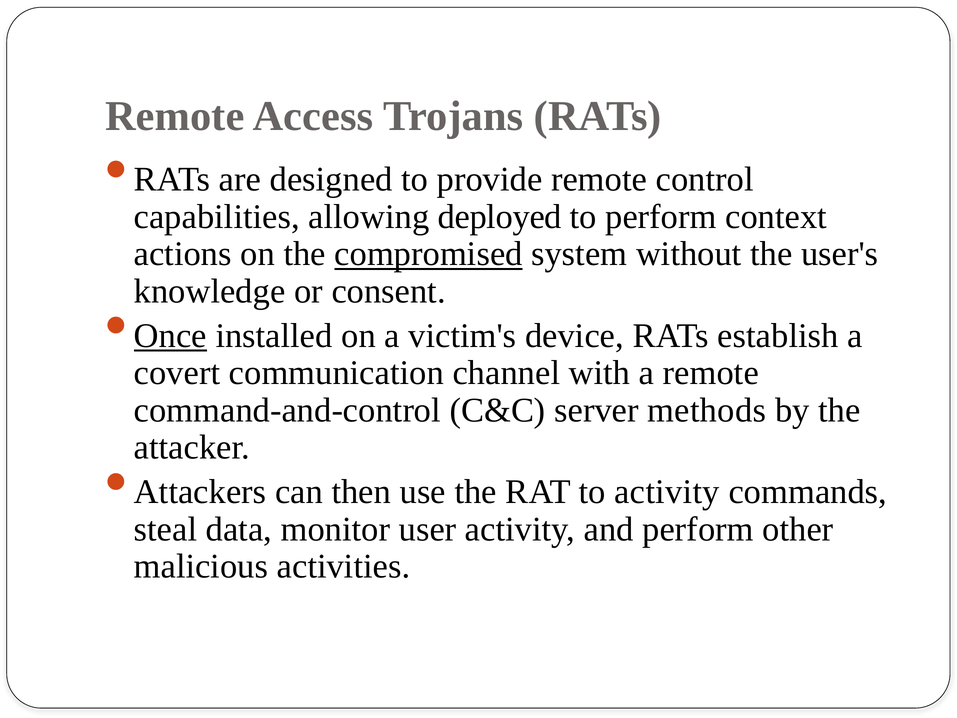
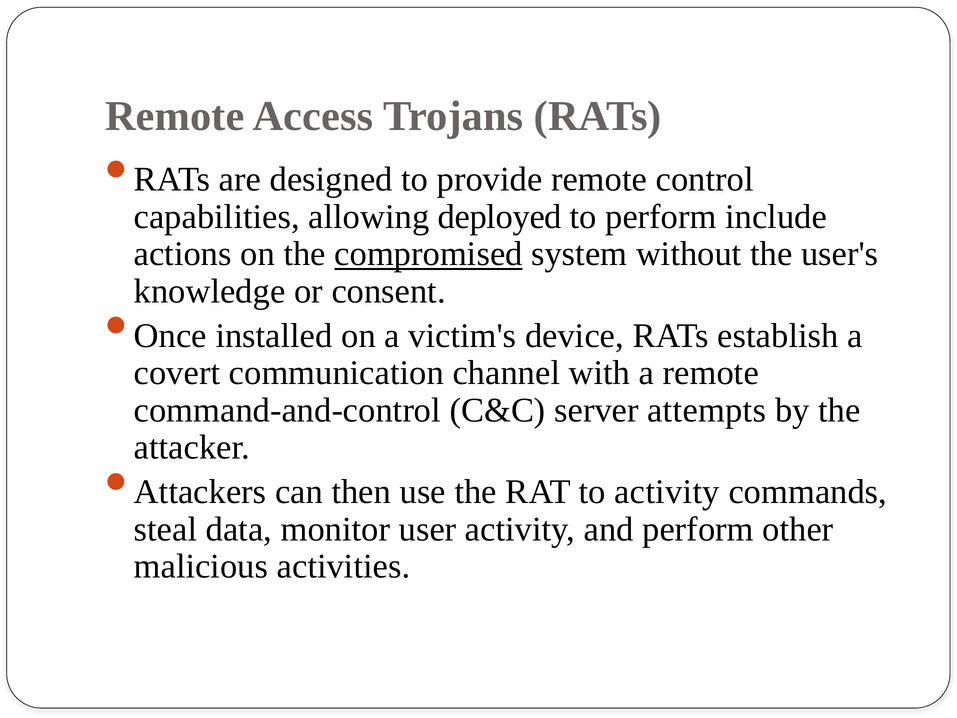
context: context -> include
Once underline: present -> none
methods: methods -> attempts
